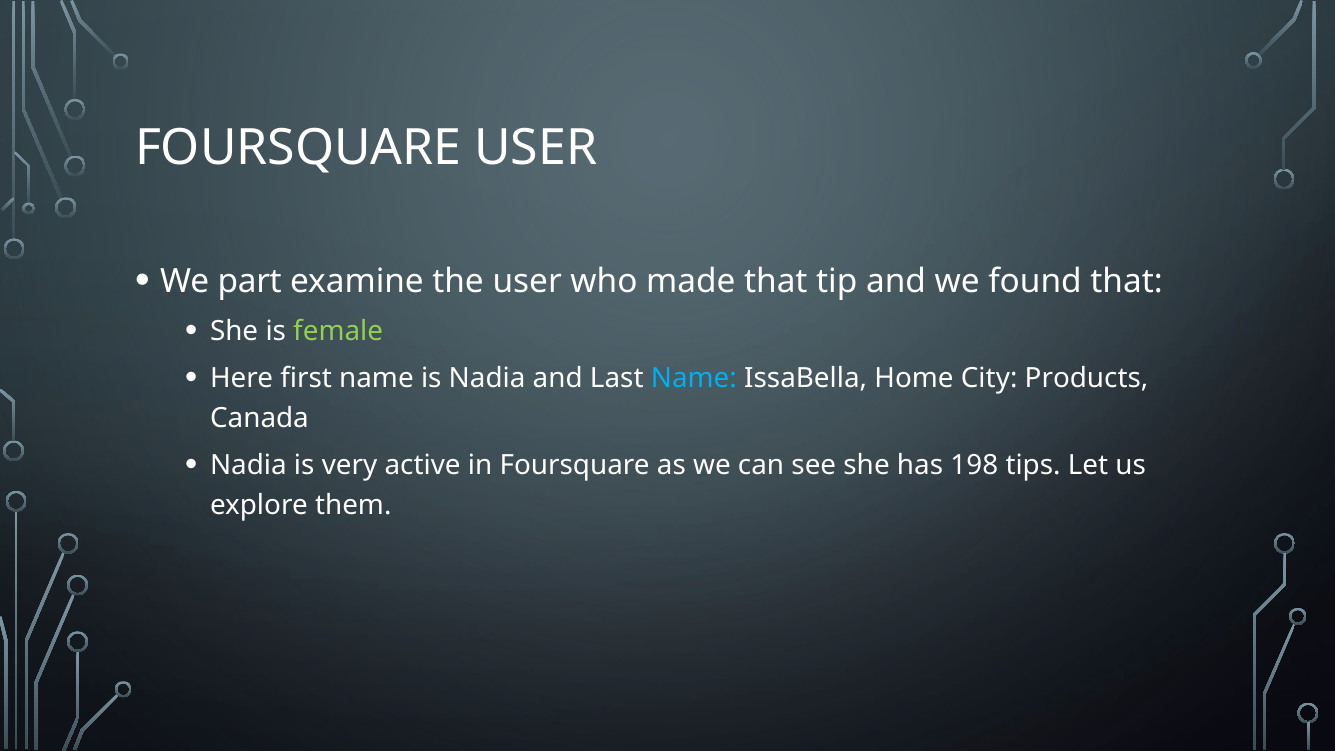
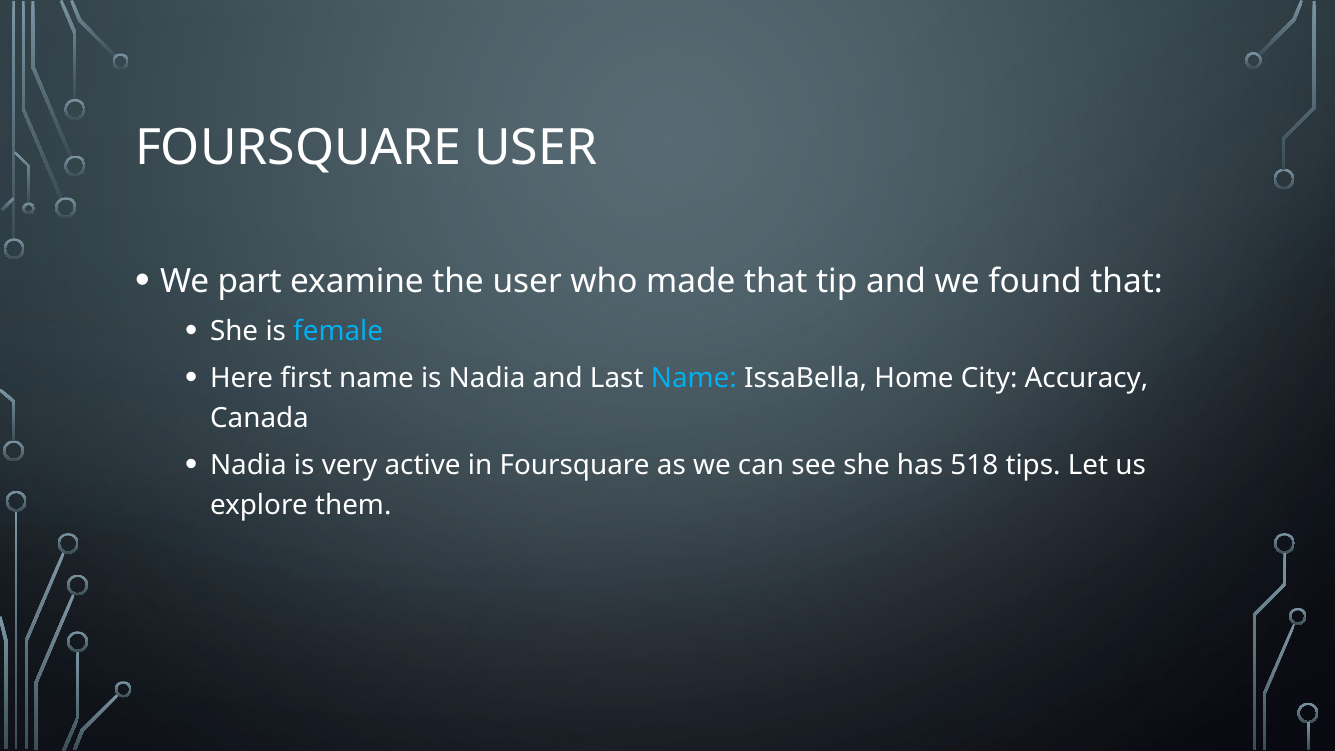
female colour: light green -> light blue
Products: Products -> Accuracy
198: 198 -> 518
